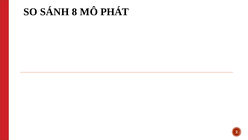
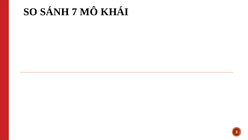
8: 8 -> 7
PHÁT: PHÁT -> KHÁI
